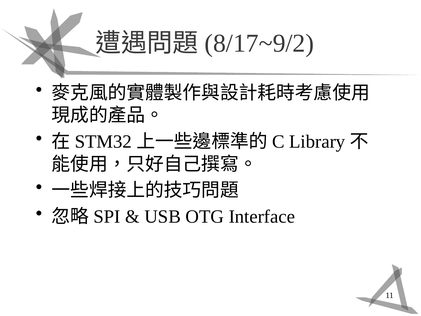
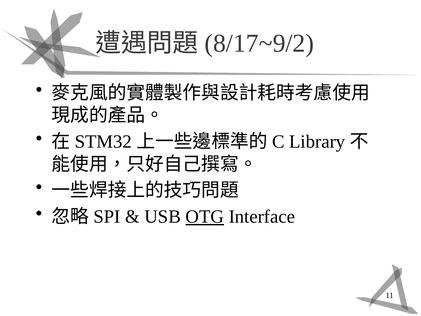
OTG underline: none -> present
